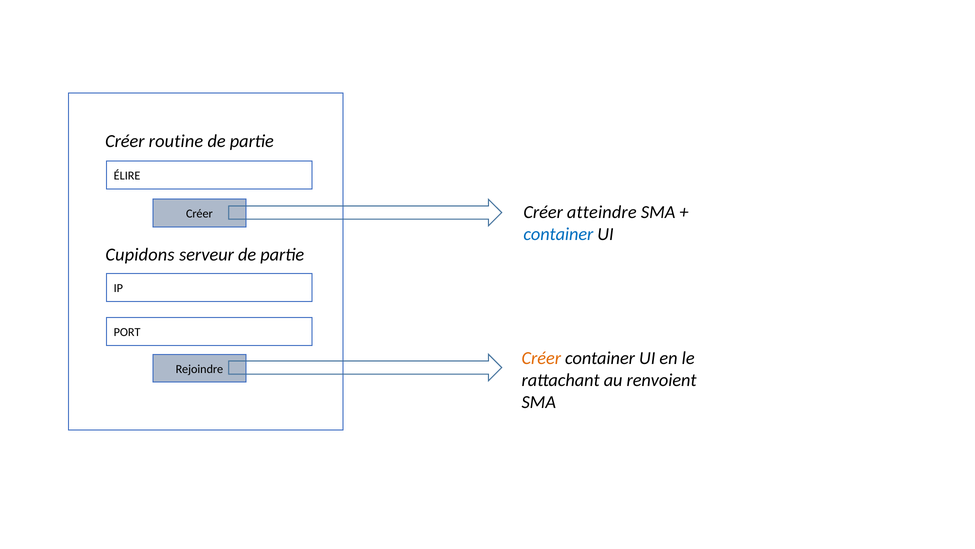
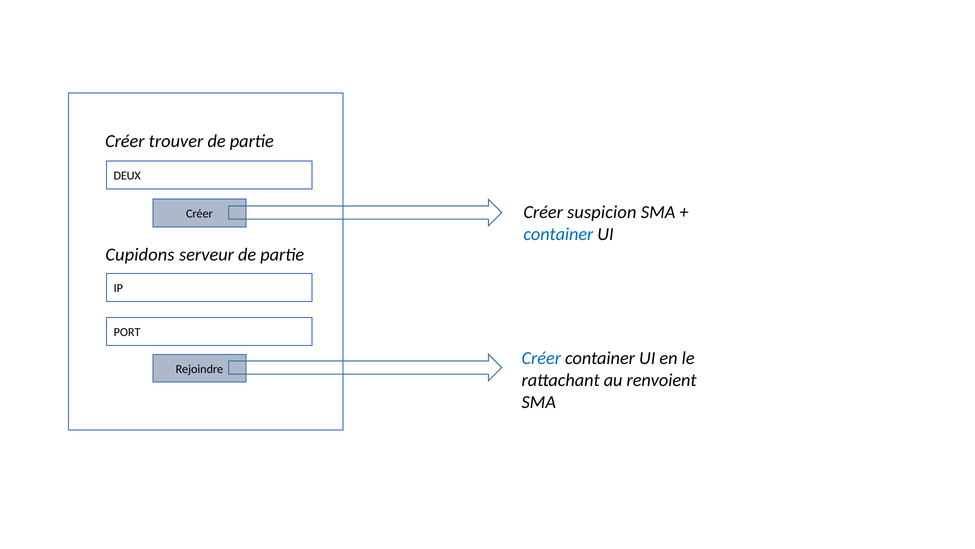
routine: routine -> trouver
ÉLIRE: ÉLIRE -> DEUX
atteindre: atteindre -> suspicion
Créer at (541, 358) colour: orange -> blue
